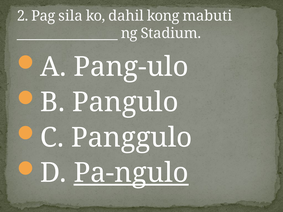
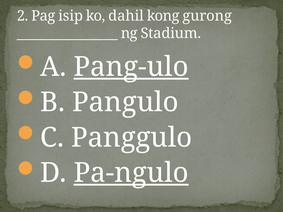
sila: sila -> isip
mabuti: mabuti -> gurong
Pang-ulo underline: none -> present
